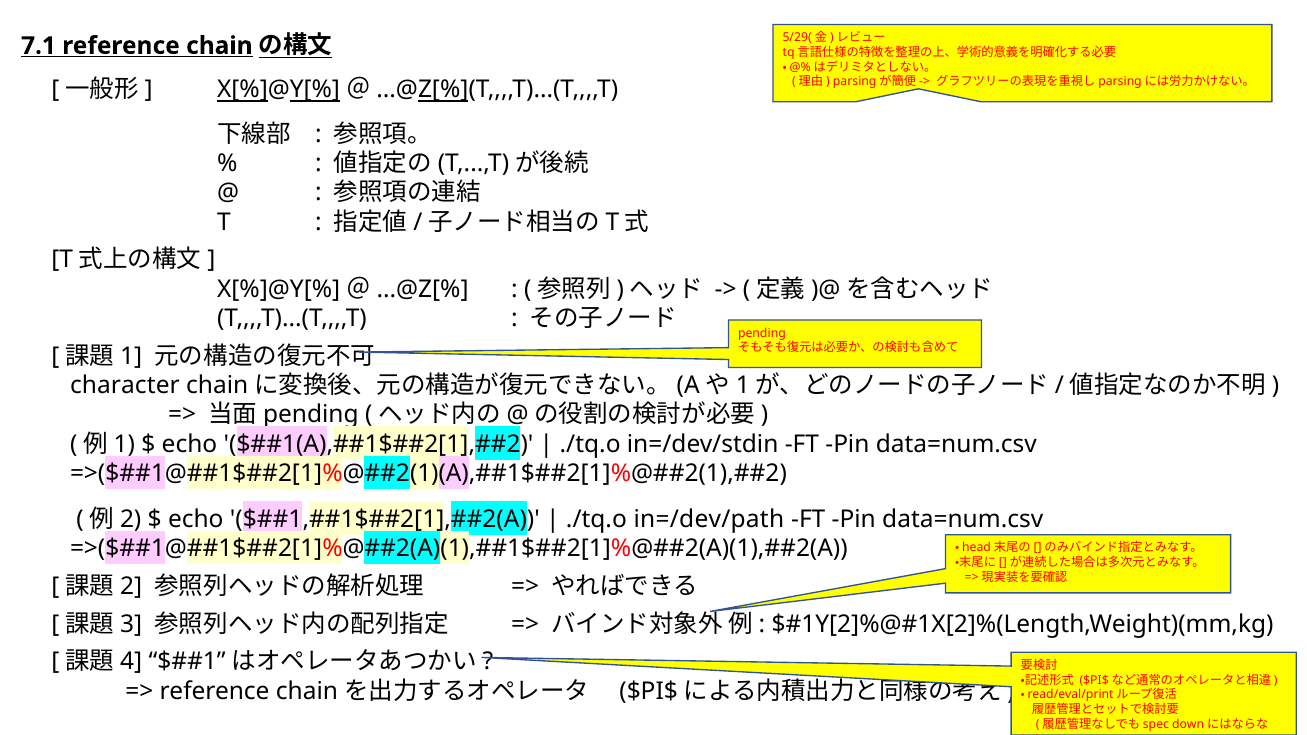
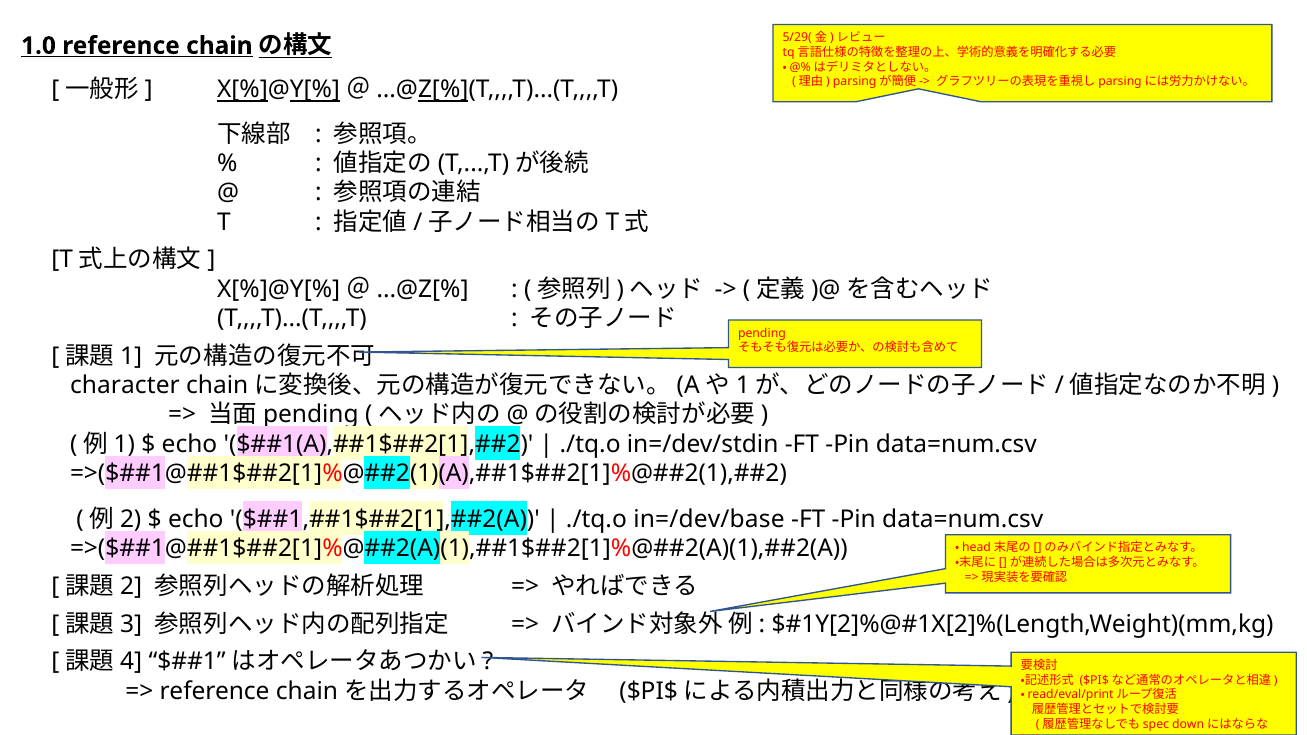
7.1: 7.1 -> 1.0
in=/dev/path: in=/dev/path -> in=/dev/base
